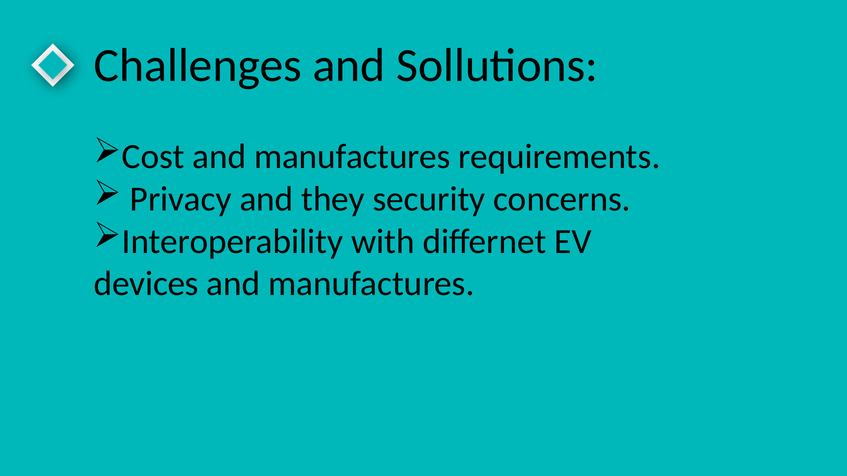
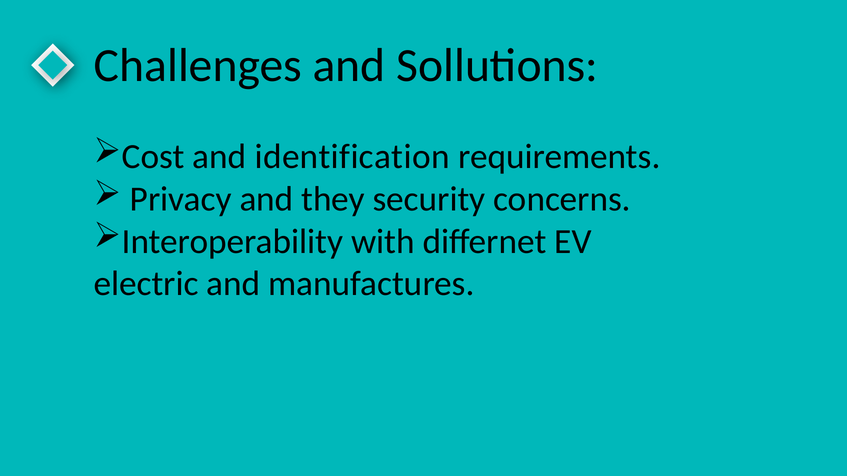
Cost and manufactures: manufactures -> identification
devices: devices -> electric
